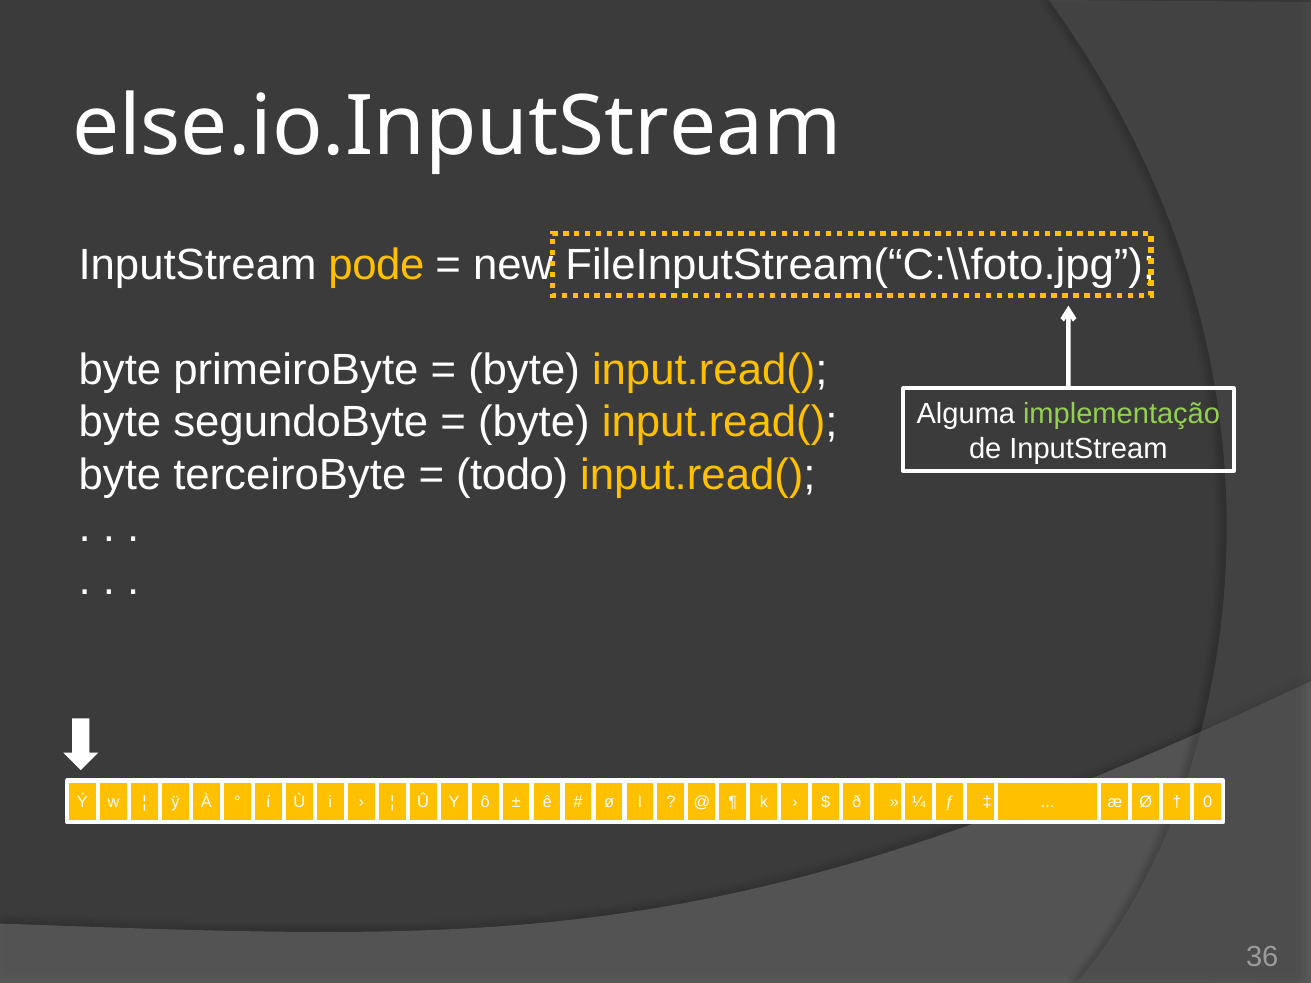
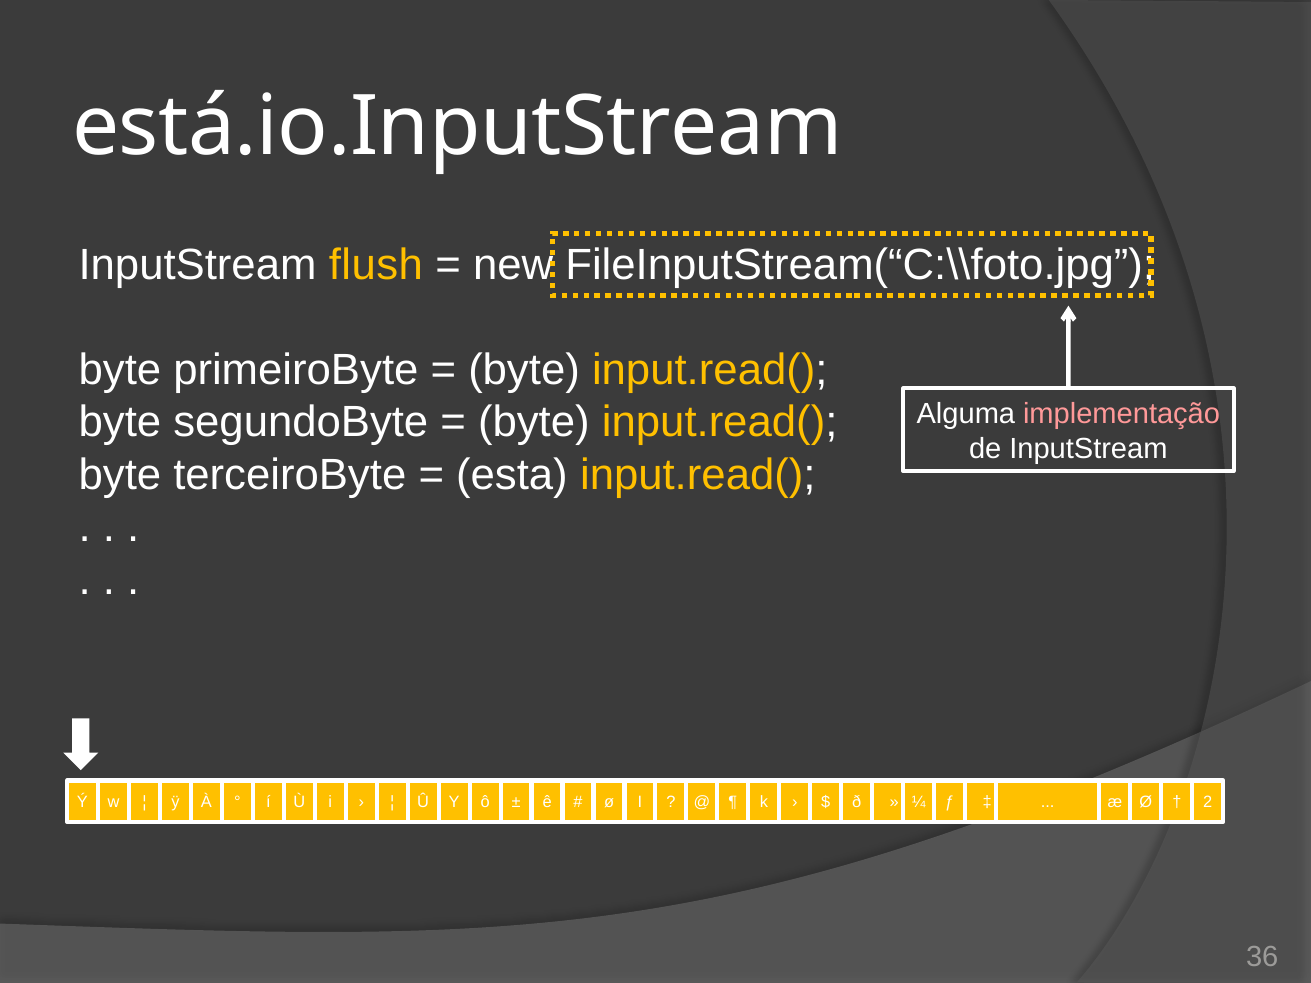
else.io.InputStream: else.io.InputStream -> está.io.InputStream
pode: pode -> flush
implementação colour: light green -> pink
todo: todo -> esta
0: 0 -> 2
